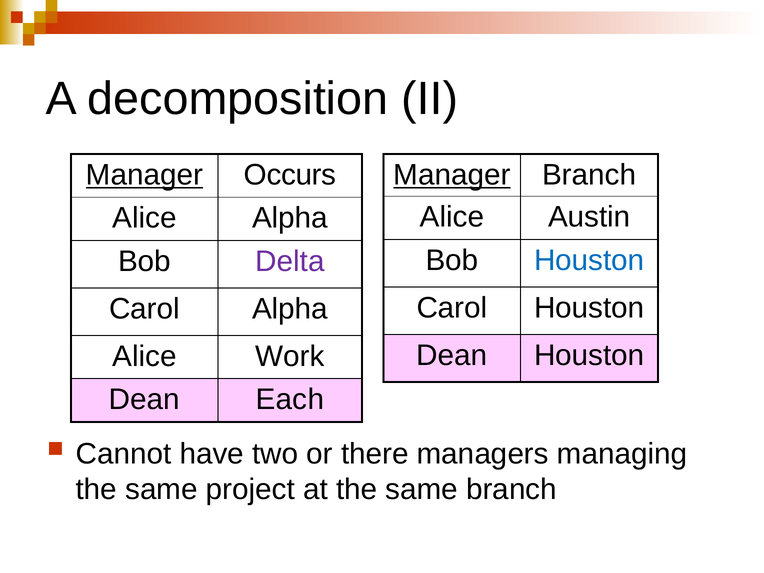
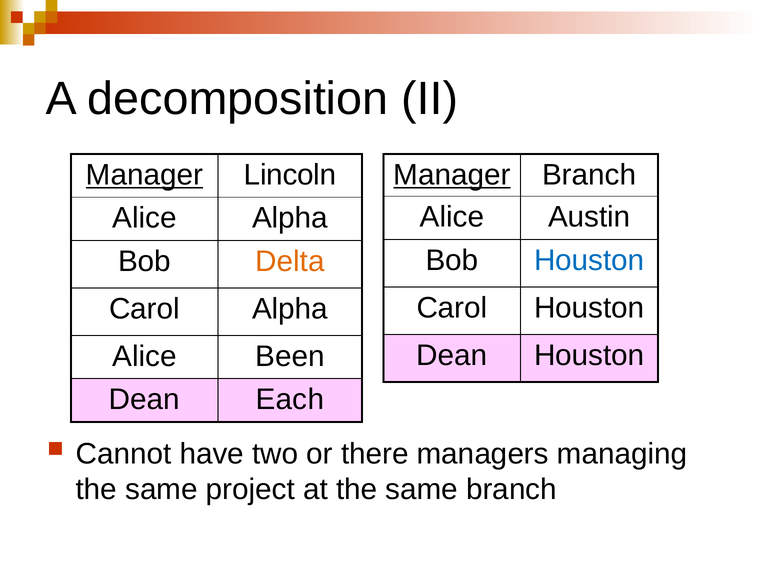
Occurs: Occurs -> Lincoln
Delta colour: purple -> orange
Work: Work -> Been
